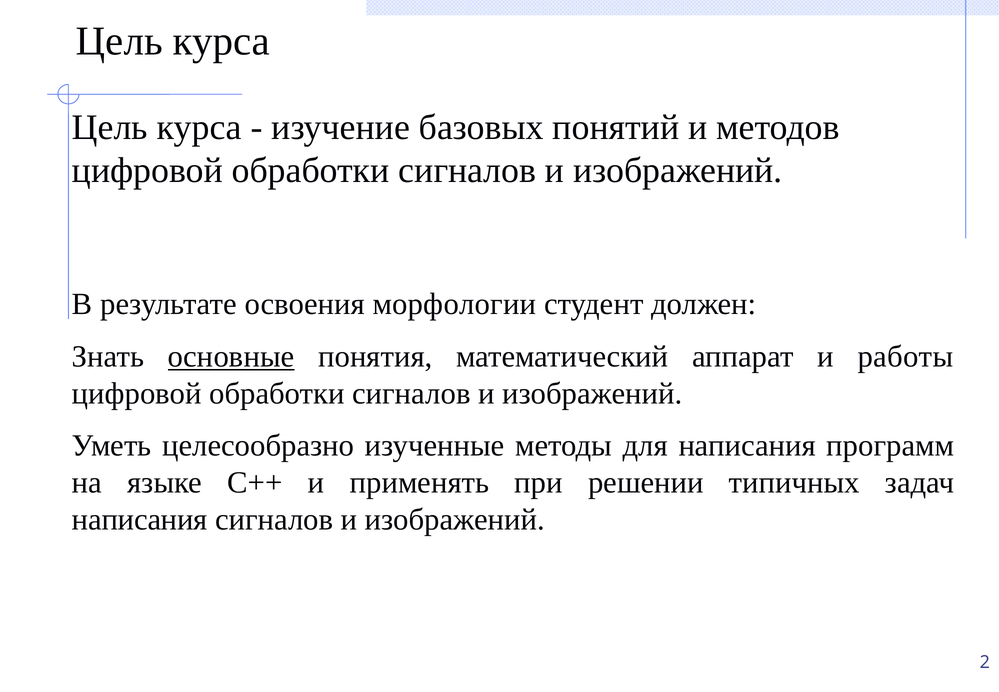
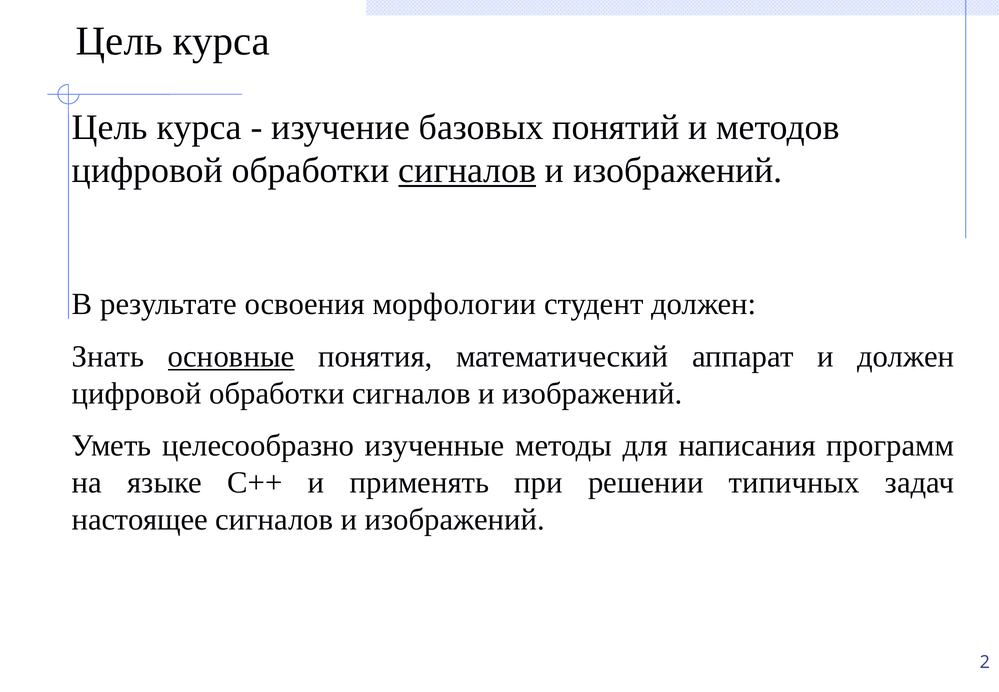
сигналов at (467, 171) underline: none -> present
и работы: работы -> должен
написания at (140, 519): написания -> настоящее
